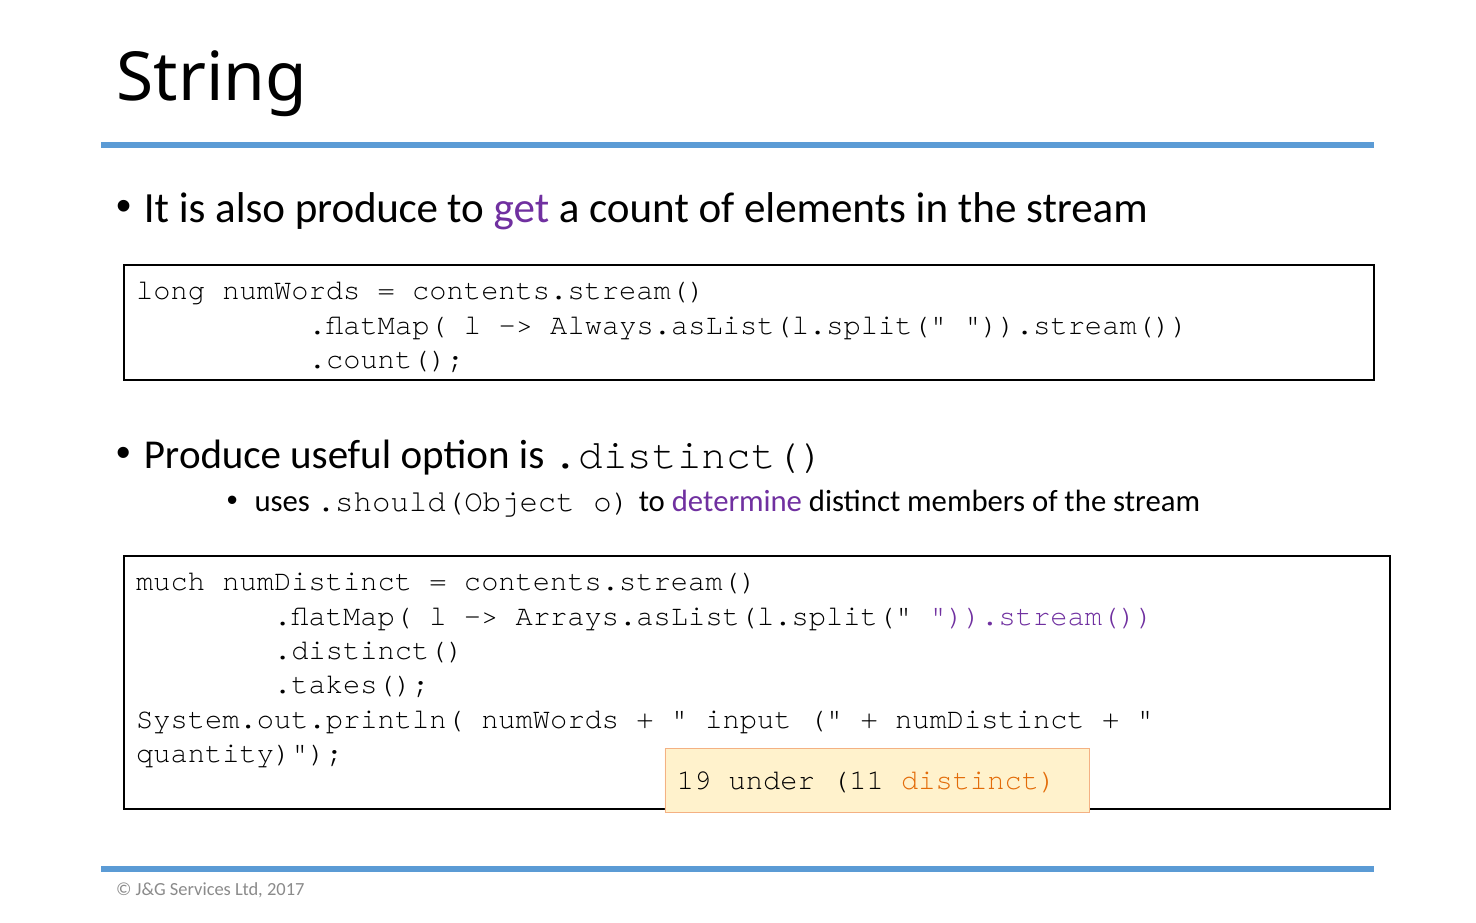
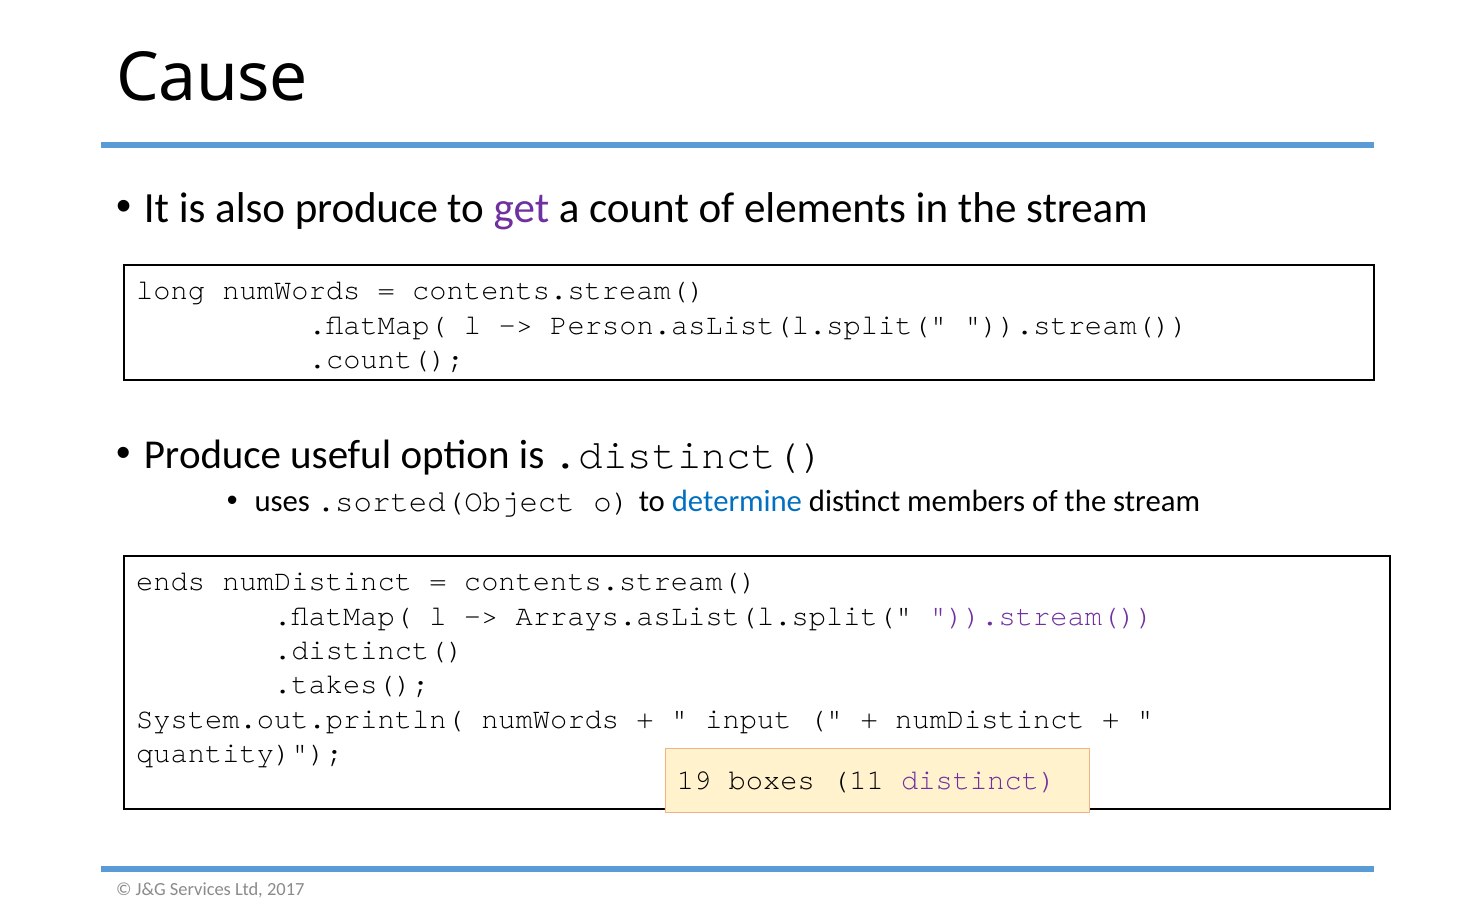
String: String -> Cause
Always.asList(l.split(: Always.asList(l.split( -> Person.asList(l.split(
.should(Object: .should(Object -> .sorted(Object
determine colour: purple -> blue
much: much -> ends
under: under -> boxes
distinct at (979, 779) colour: orange -> purple
